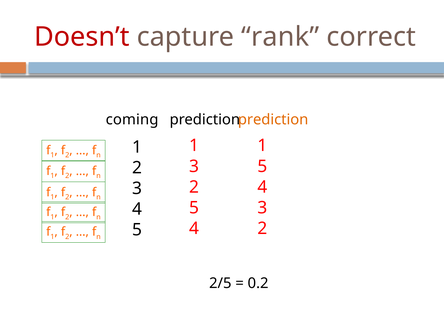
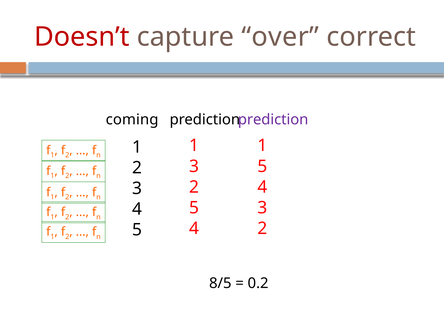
rank: rank -> over
prediction at (273, 120) colour: orange -> purple
2/5: 2/5 -> 8/5
